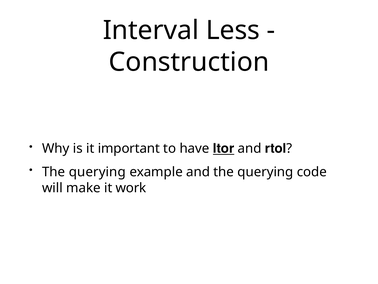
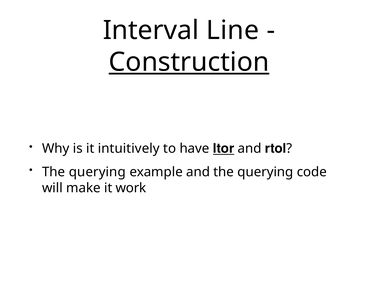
Less: Less -> Line
Construction underline: none -> present
important: important -> intuitively
